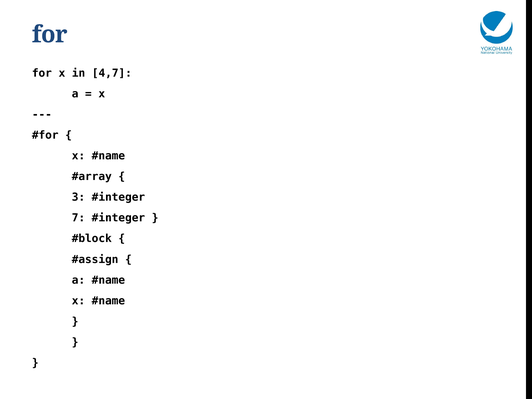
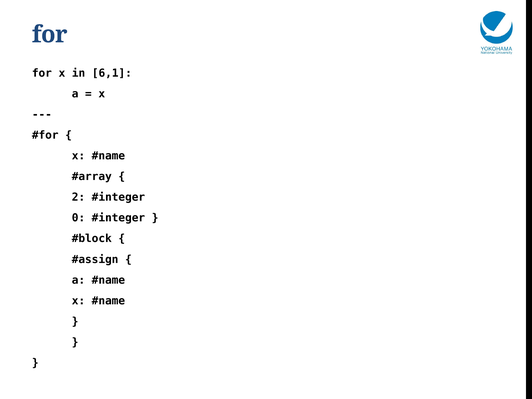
4,7: 4,7 -> 6,1
3: 3 -> 2
7: 7 -> 0
